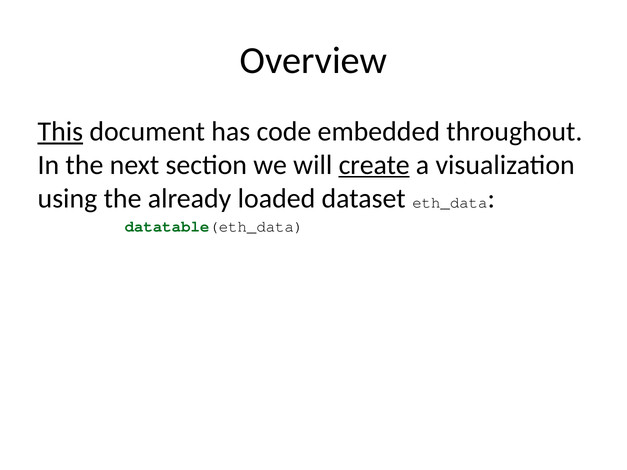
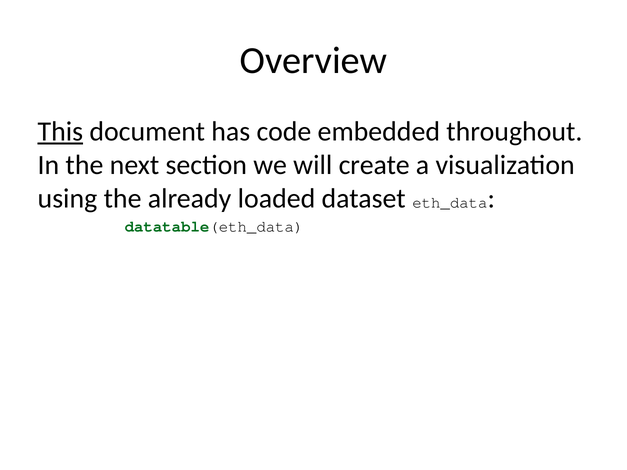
create underline: present -> none
